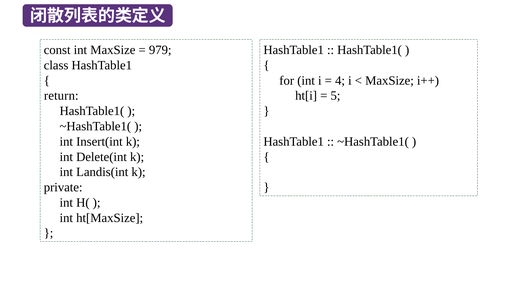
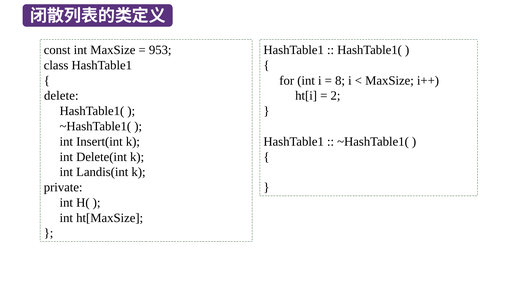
979: 979 -> 953
4: 4 -> 8
return: return -> delete
5: 5 -> 2
